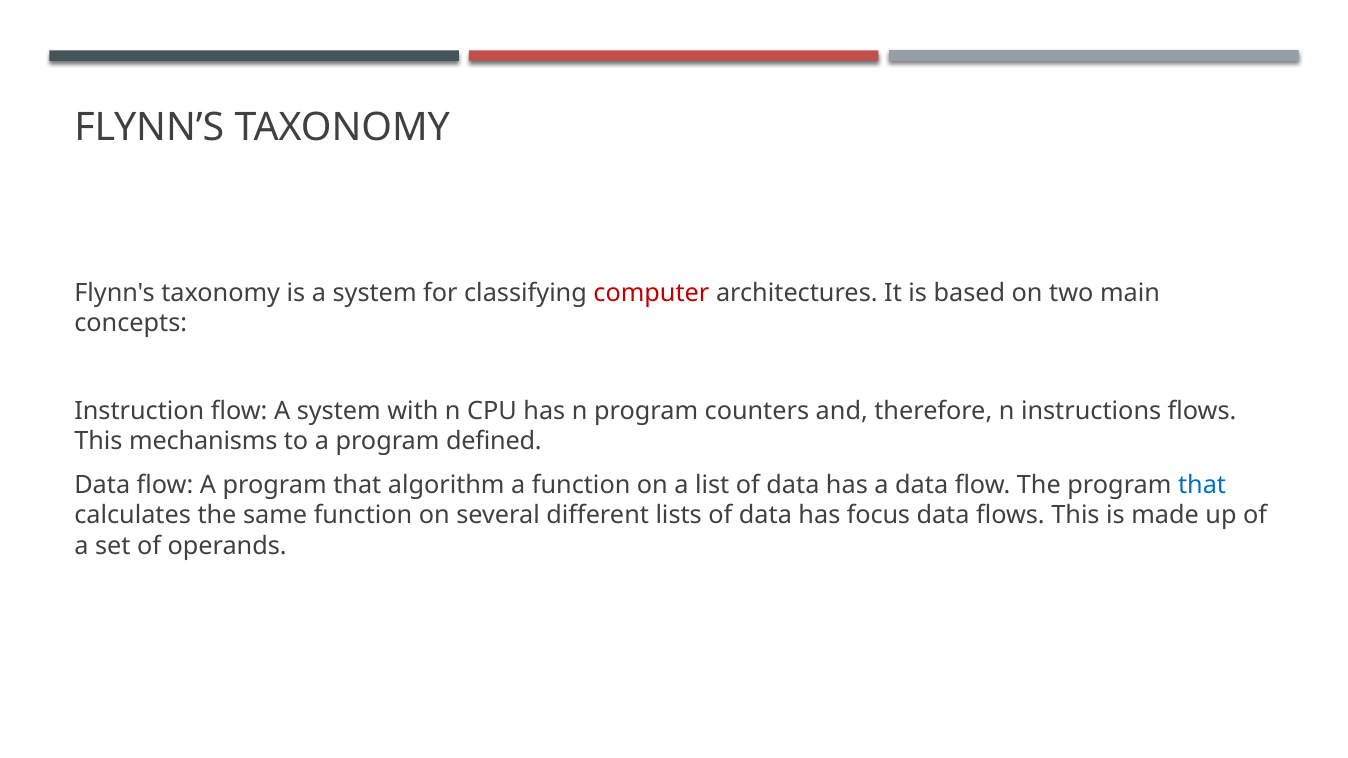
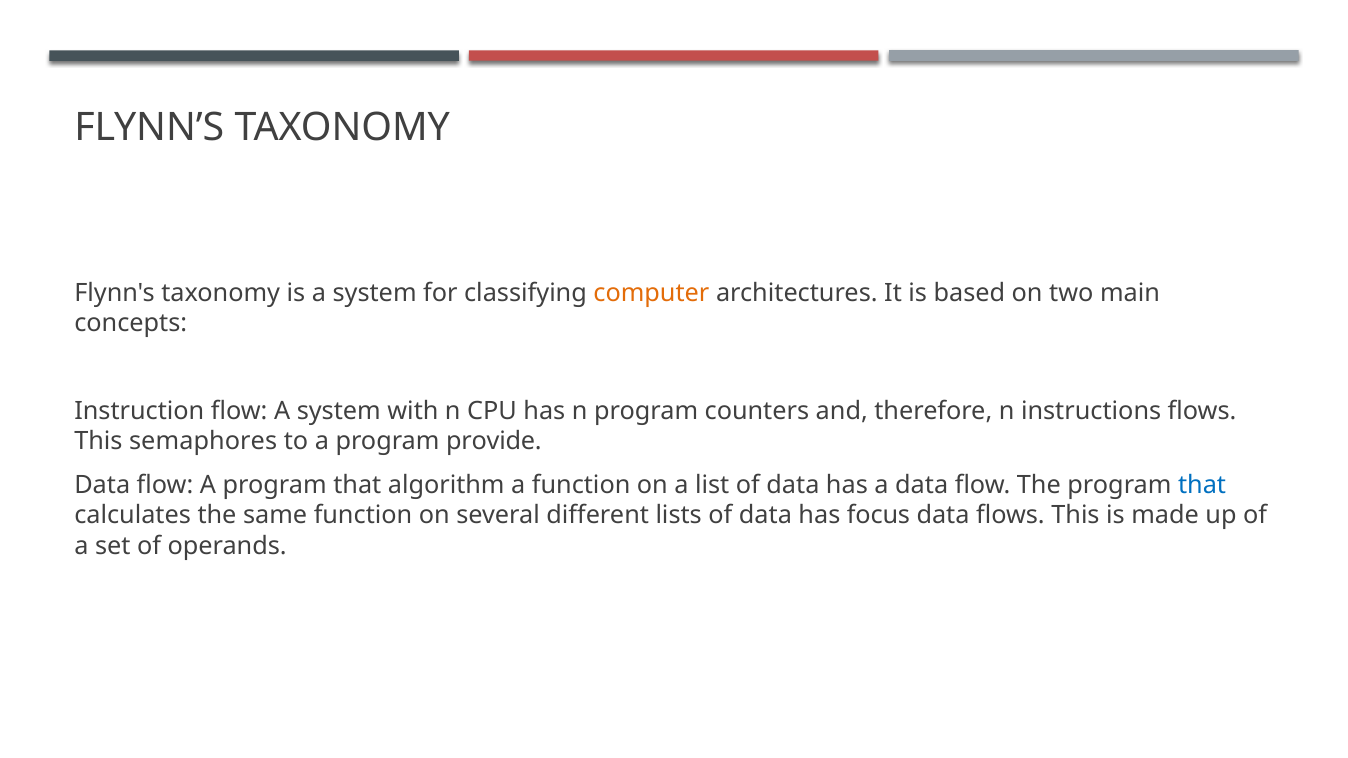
computer colour: red -> orange
mechanisms: mechanisms -> semaphores
defined: defined -> provide
